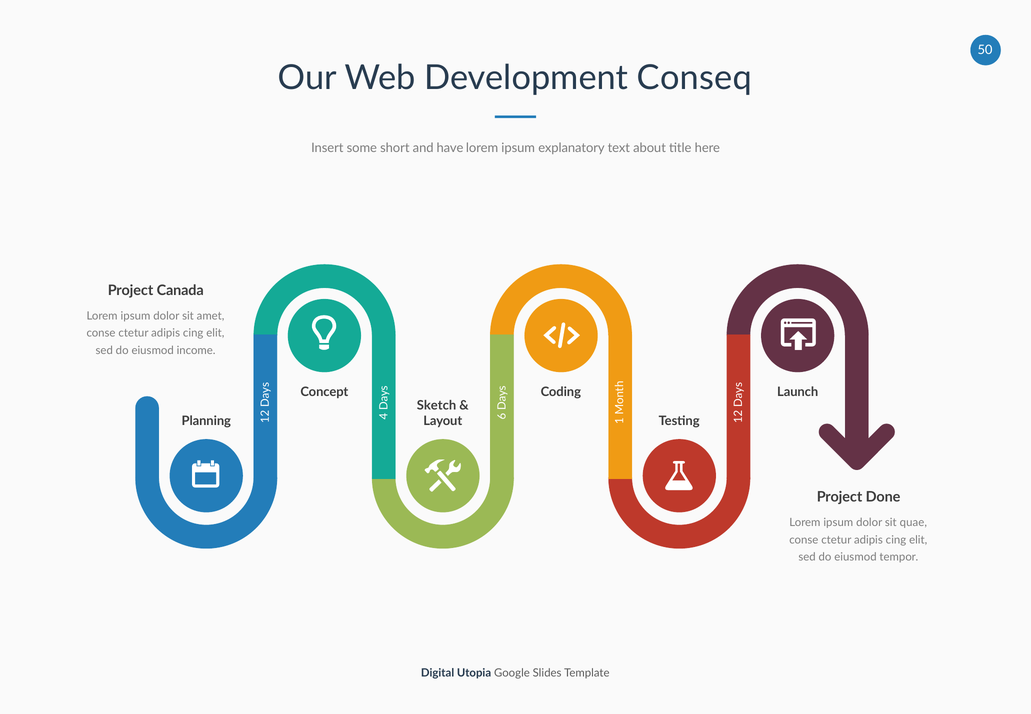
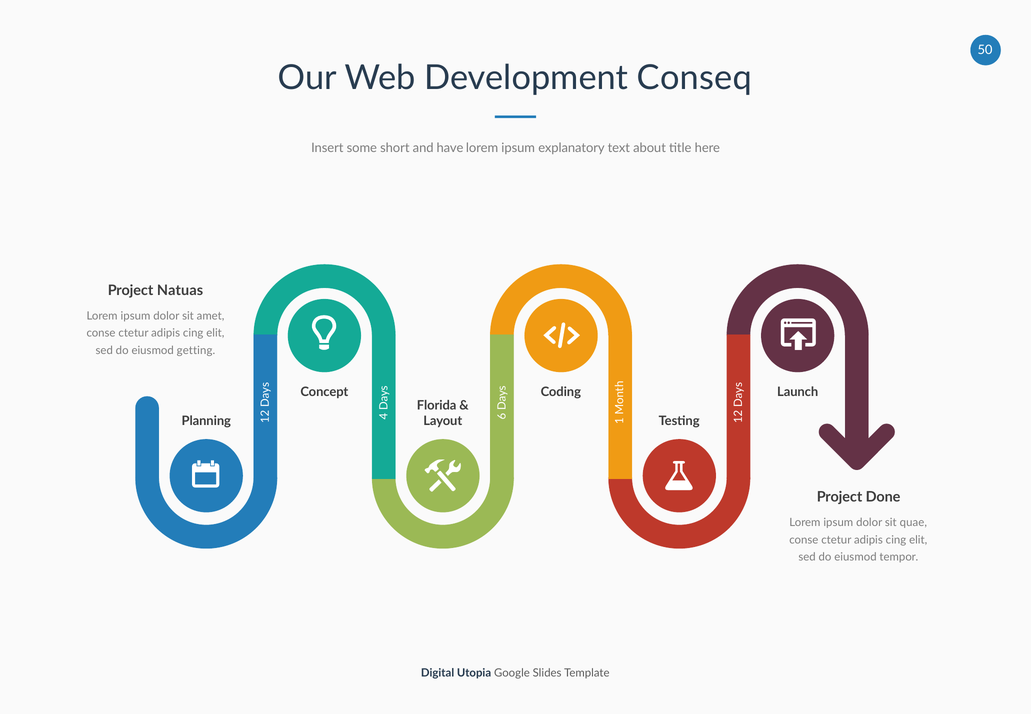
Canada: Canada -> Natuas
income: income -> getting
Sketch: Sketch -> Florida
